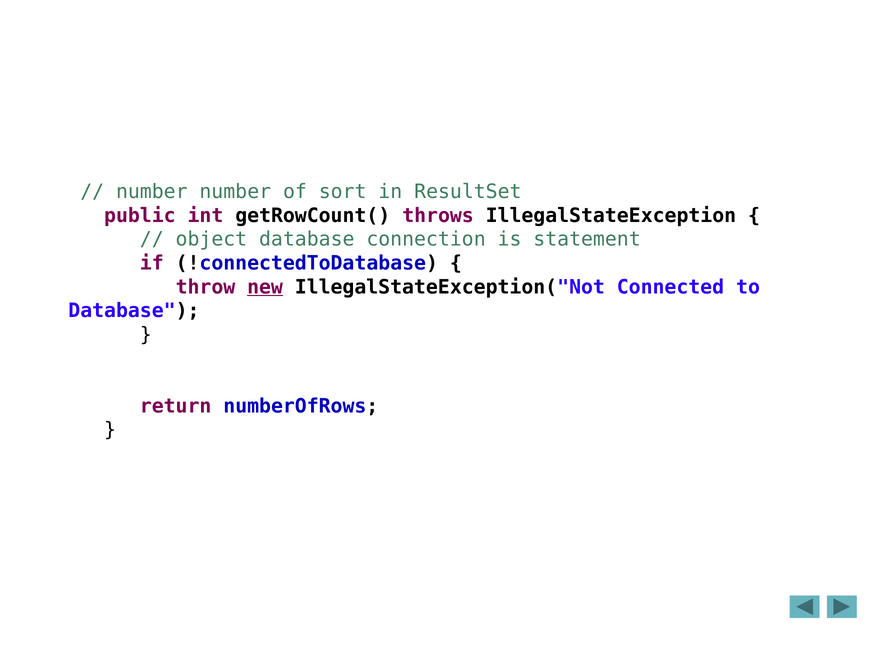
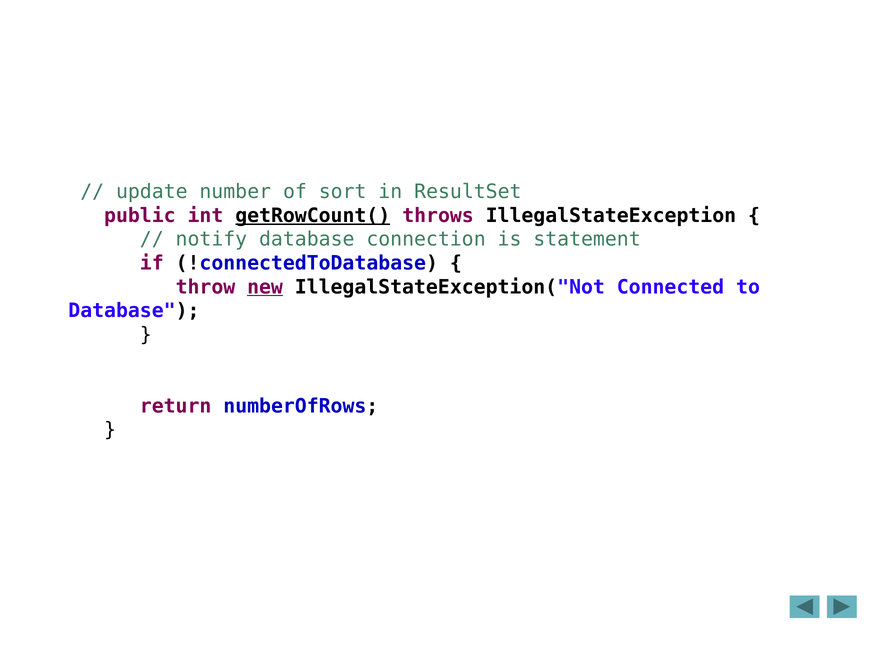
number at (152, 192): number -> update
getRowCount( underline: none -> present
object: object -> notify
